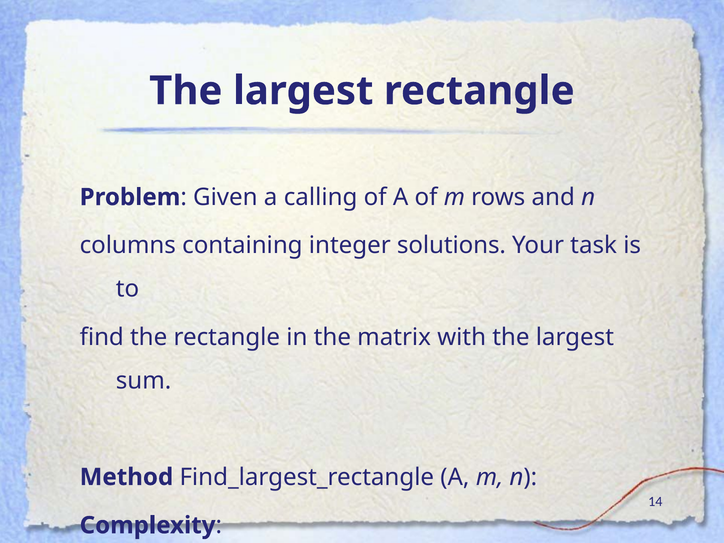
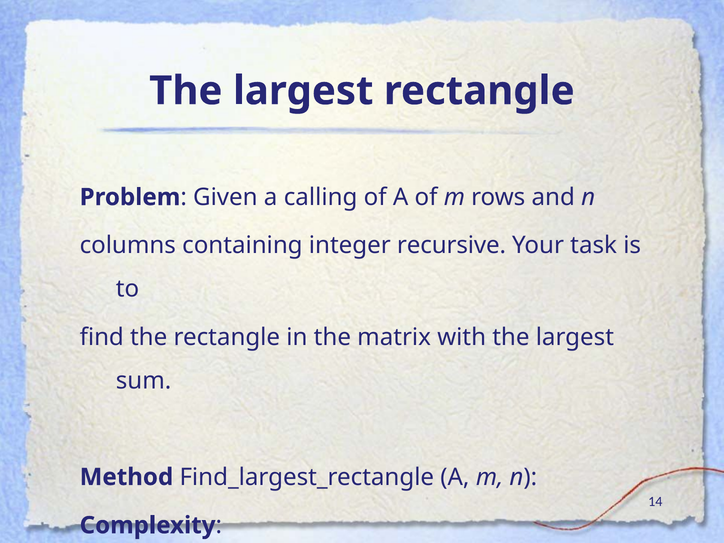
solutions: solutions -> recursive
